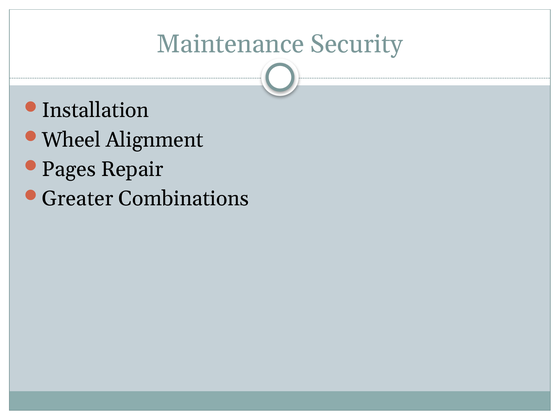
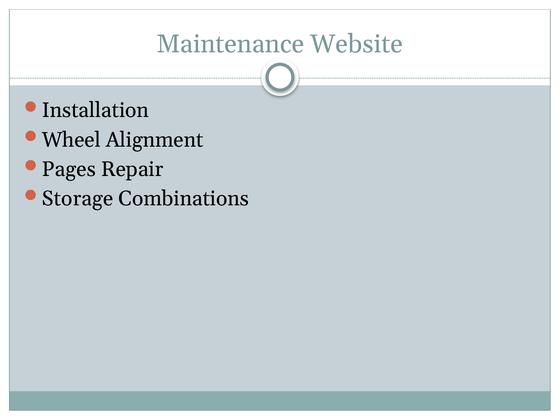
Security: Security -> Website
Greater: Greater -> Storage
